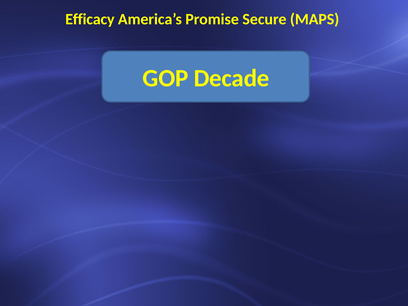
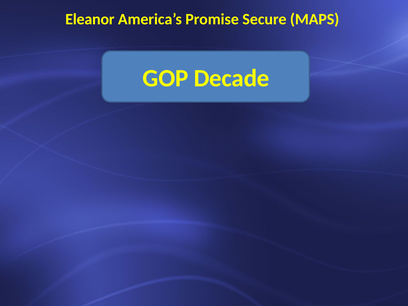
Efficacy: Efficacy -> Eleanor
